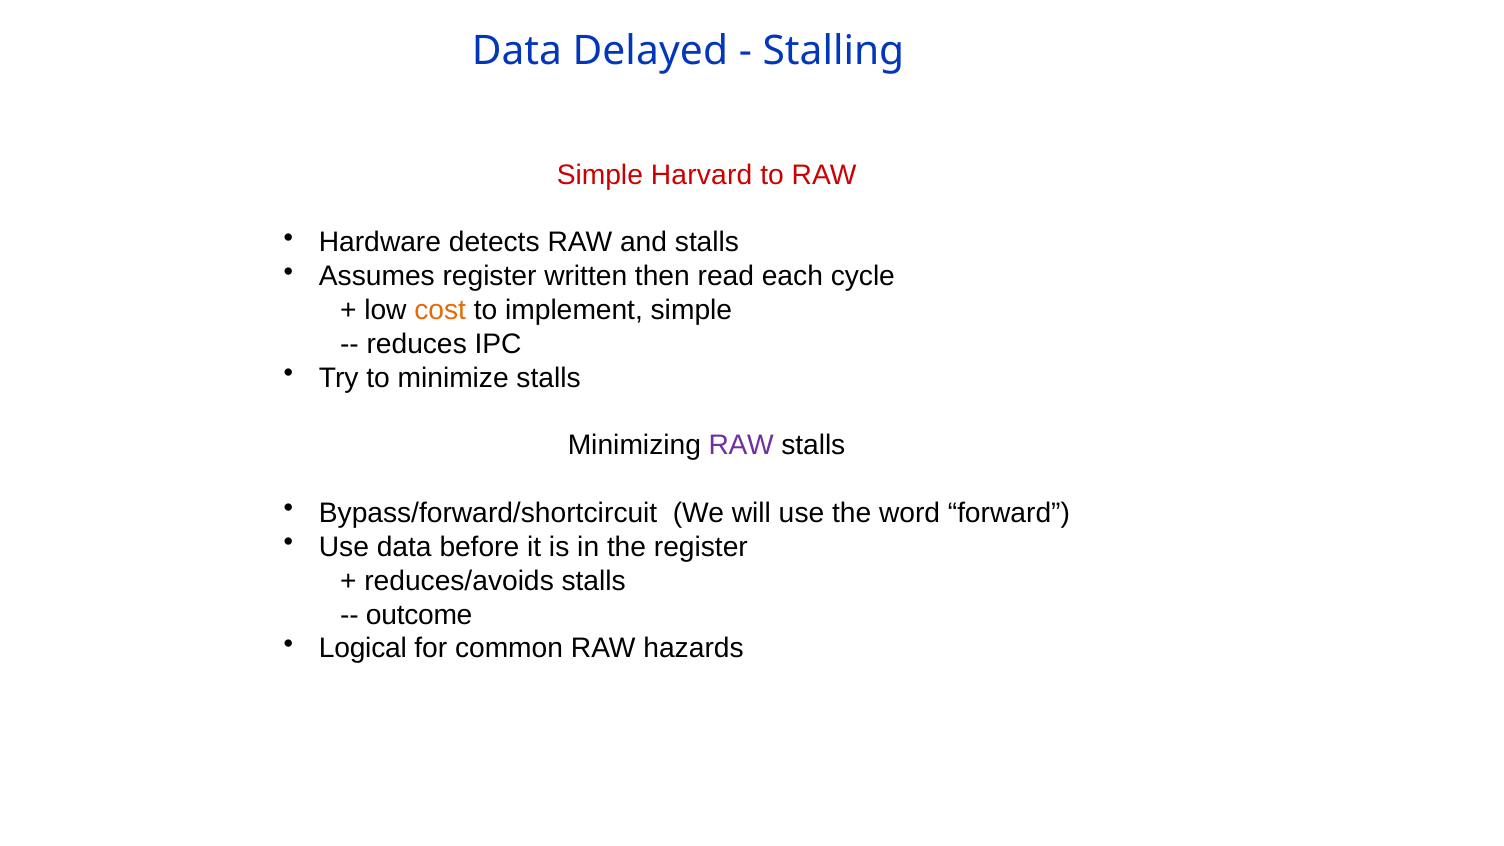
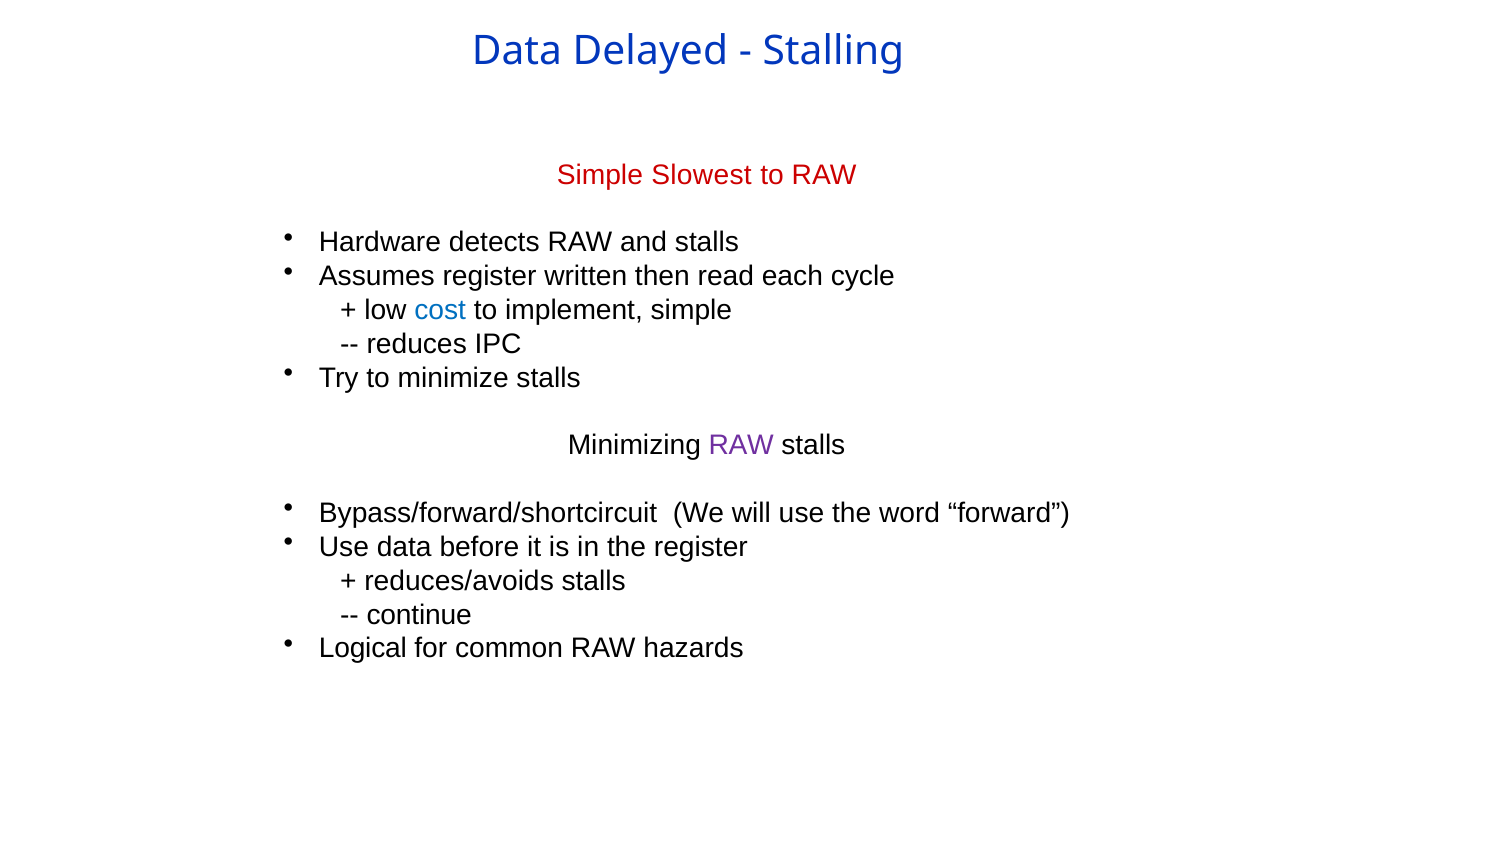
Harvard: Harvard -> Slowest
cost colour: orange -> blue
outcome: outcome -> continue
